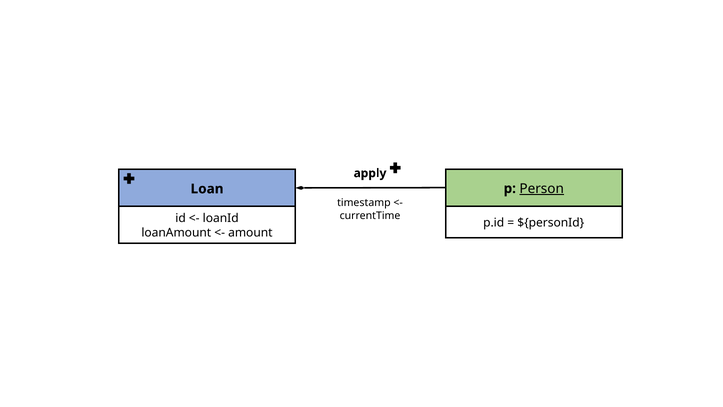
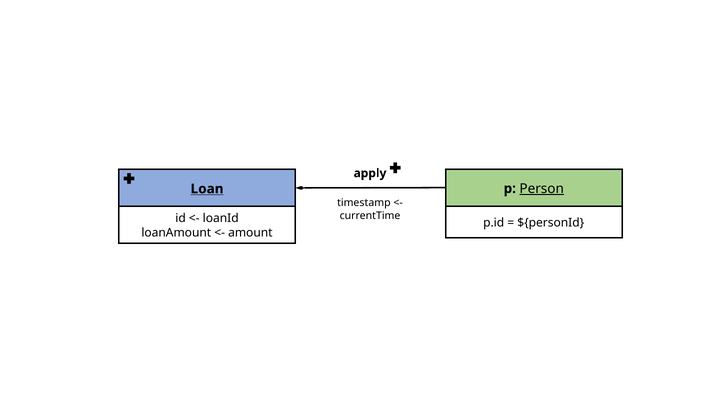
Loan underline: none -> present
